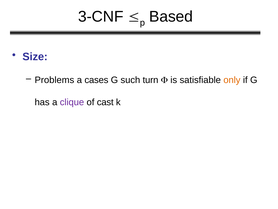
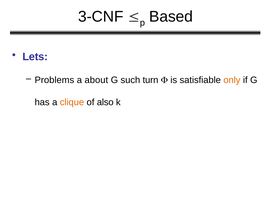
Size: Size -> Lets
cases: cases -> about
clique colour: purple -> orange
cast: cast -> also
